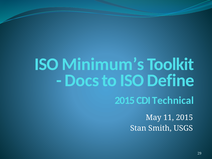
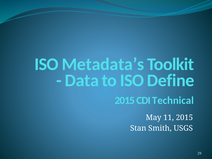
Minimum’s: Minimum’s -> Metadata’s
Docs: Docs -> Data
